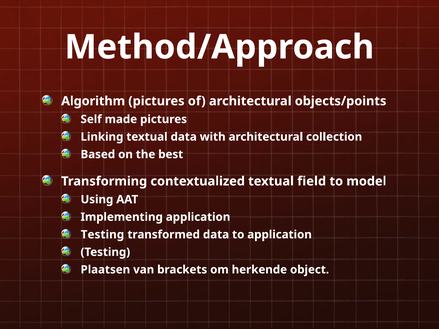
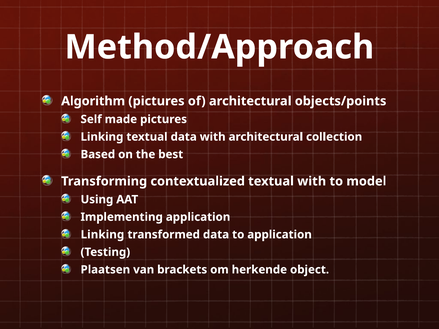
textual field: field -> with
Testing at (102, 235): Testing -> Linking
